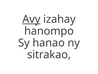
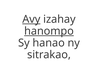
hanompo underline: none -> present
